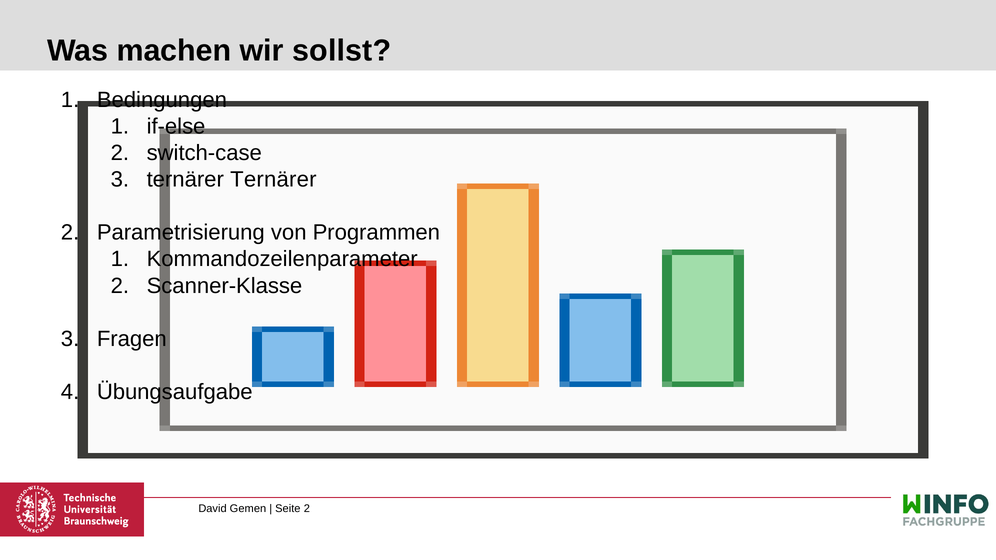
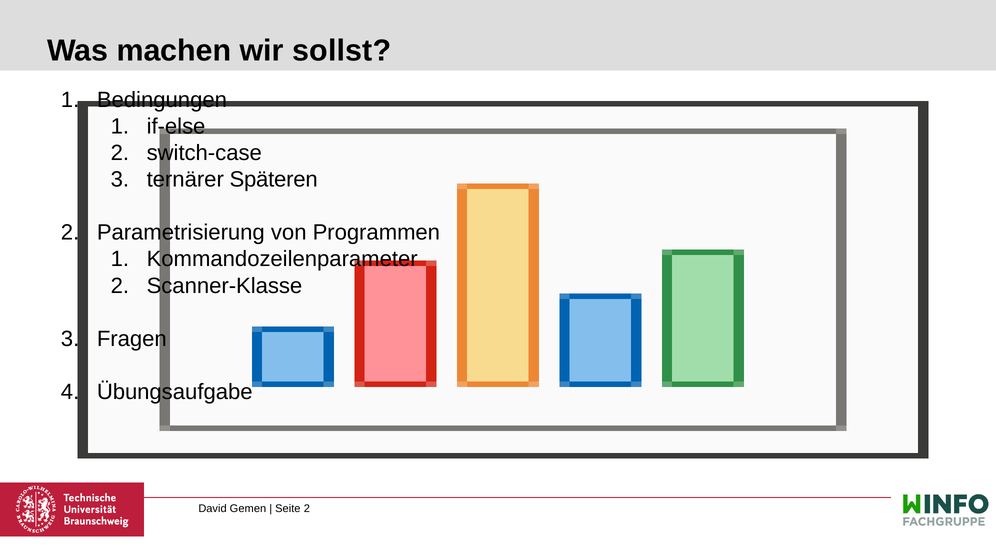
ternärer Ternärer: Ternärer -> Späteren
